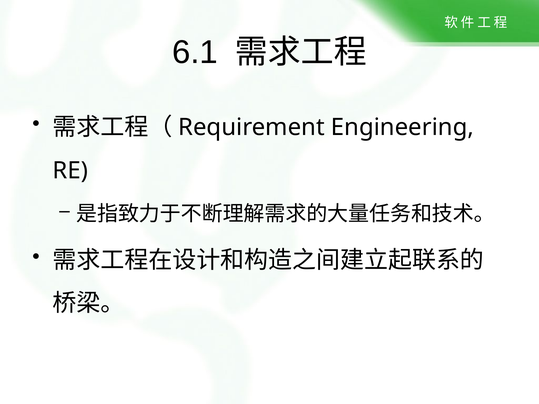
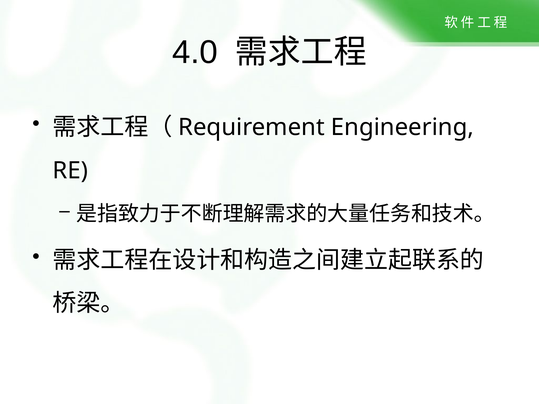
6.1: 6.1 -> 4.0
